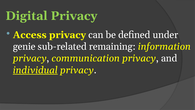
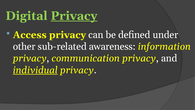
Privacy at (74, 16) underline: none -> present
genie: genie -> other
remaining: remaining -> awareness
